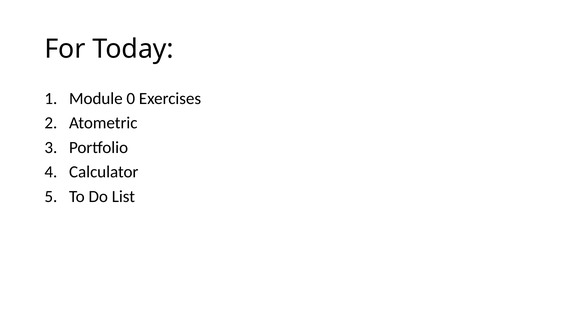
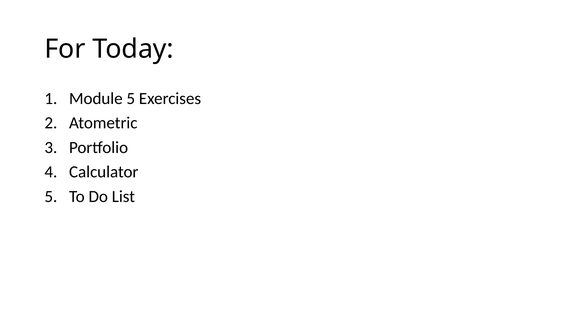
Module 0: 0 -> 5
